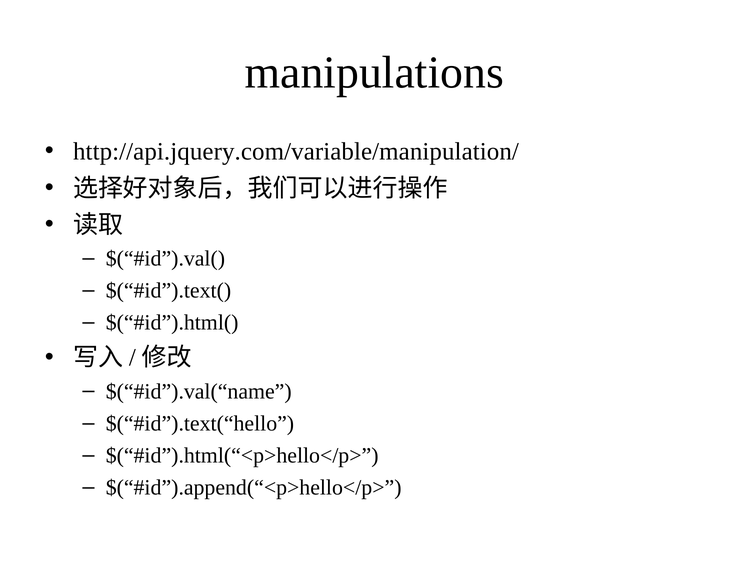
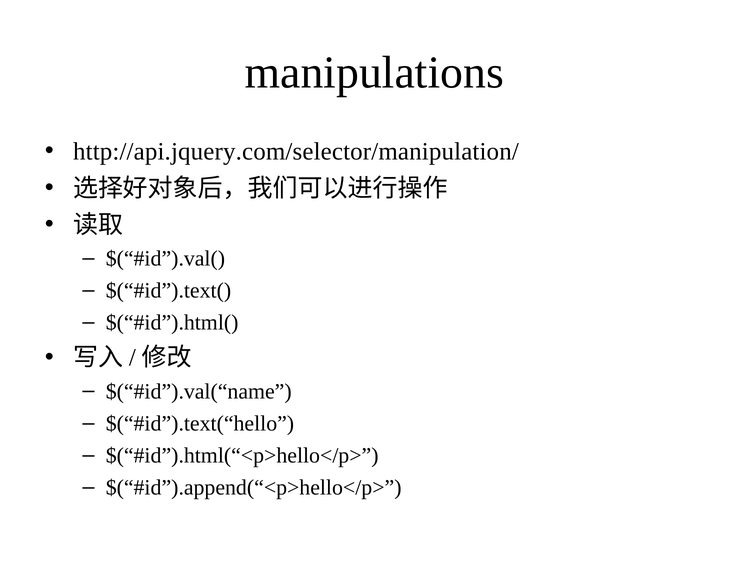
http://api.jquery.com/variable/manipulation/: http://api.jquery.com/variable/manipulation/ -> http://api.jquery.com/selector/manipulation/
